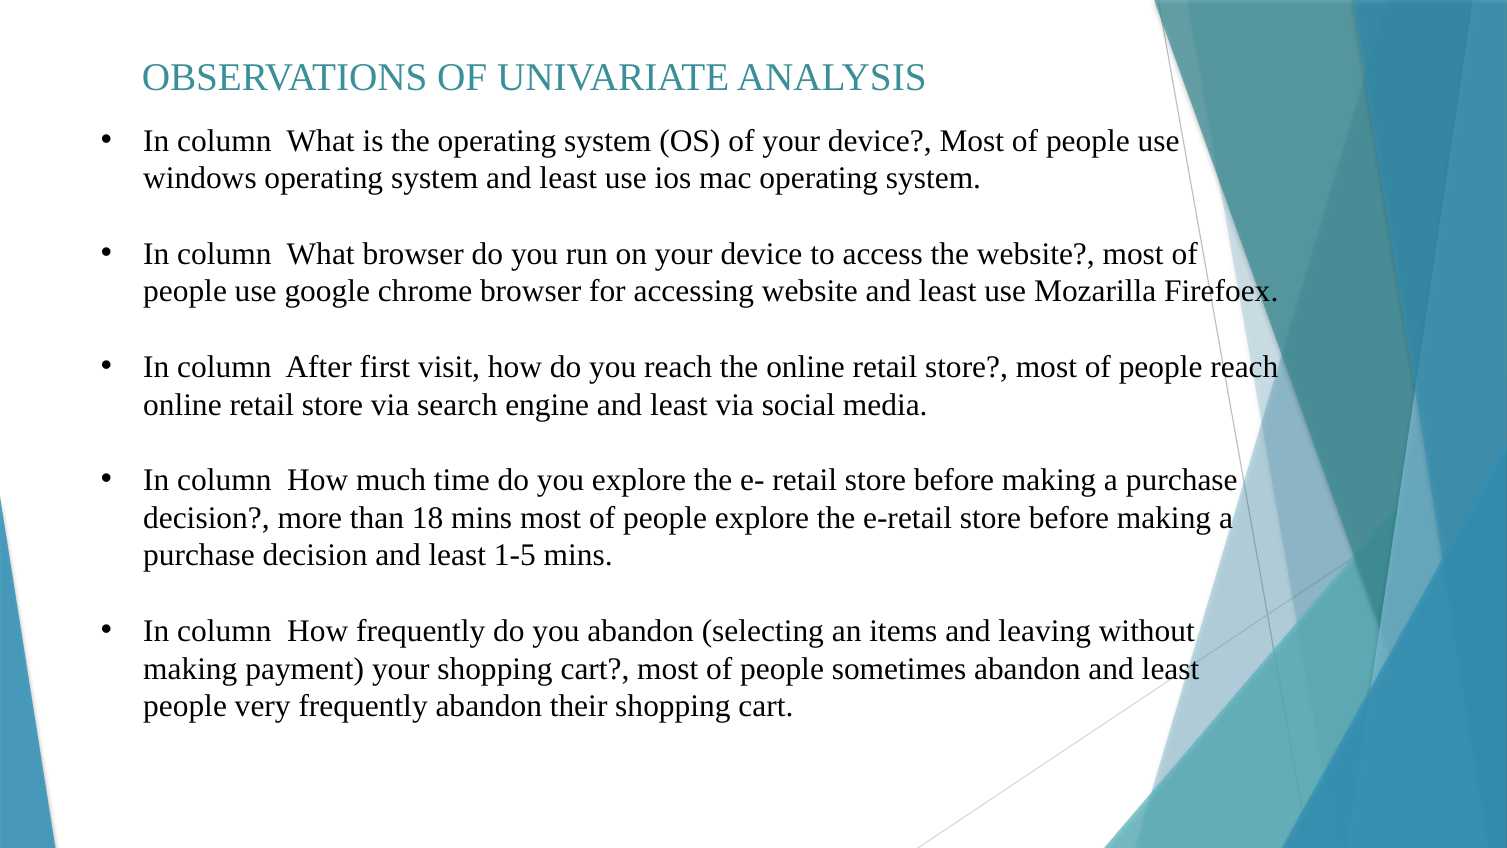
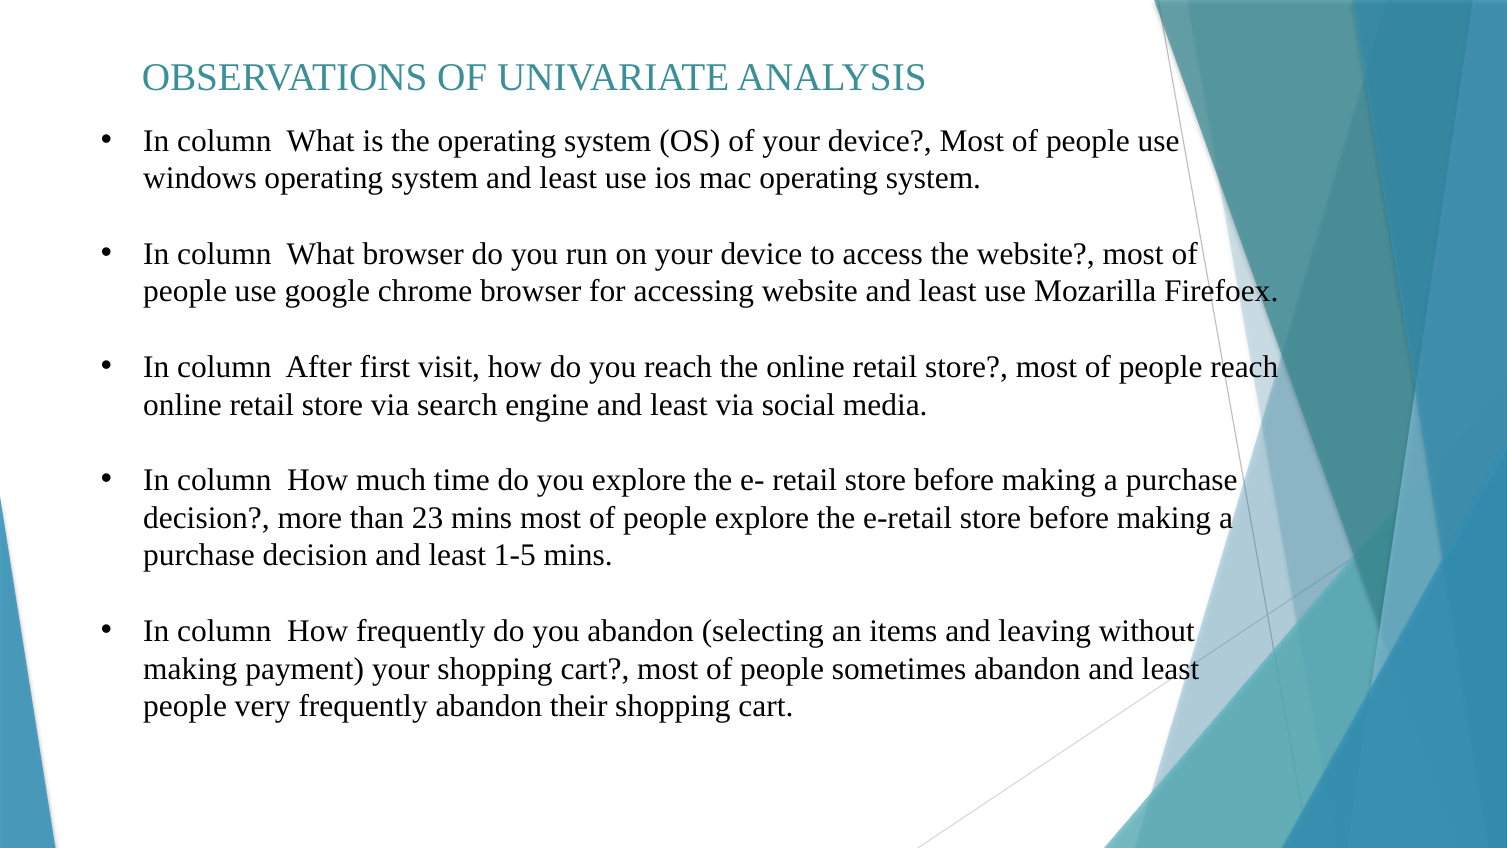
18: 18 -> 23
